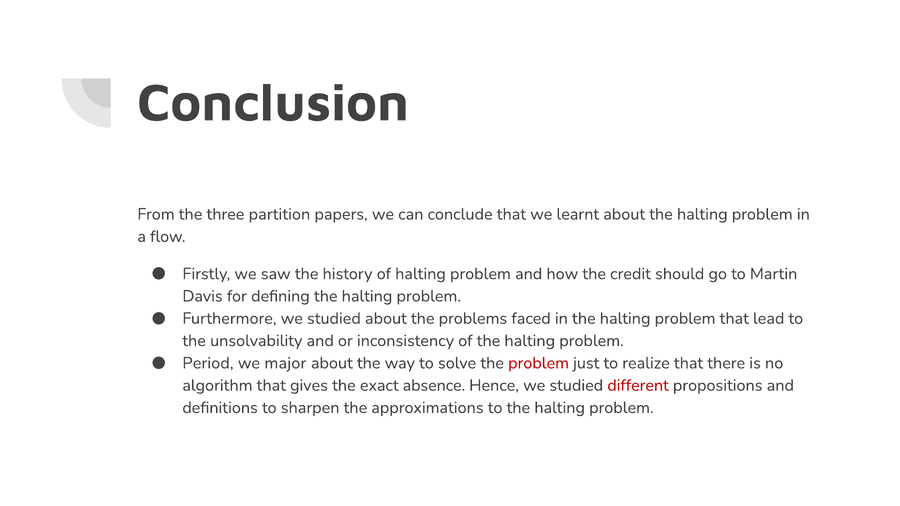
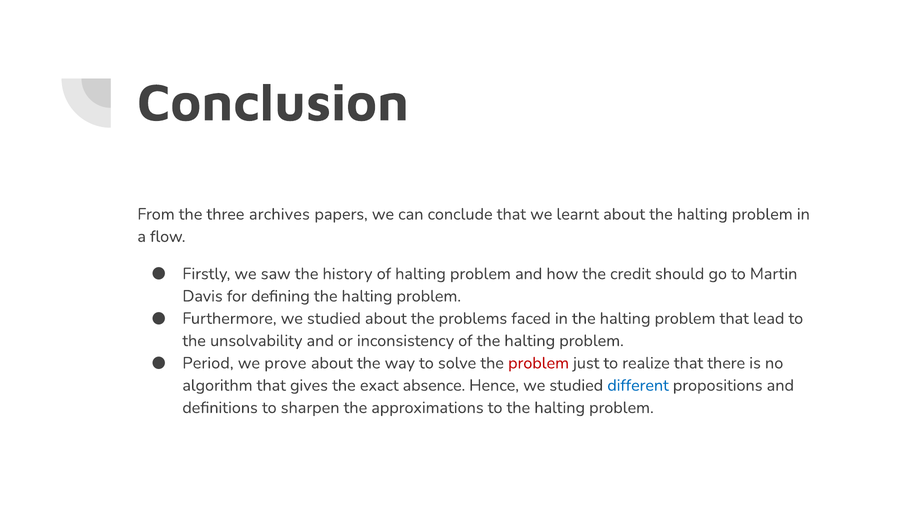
partition: partition -> archives
major: major -> prove
different colour: red -> blue
